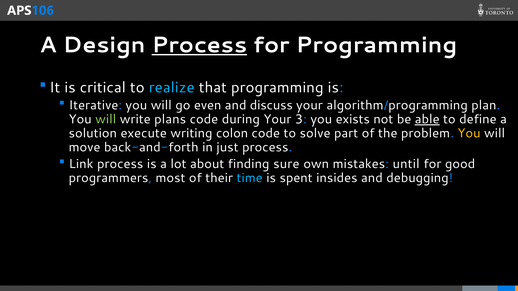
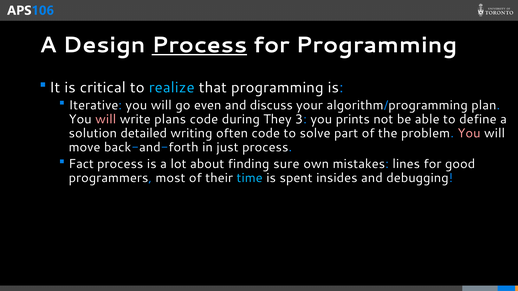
will at (106, 119) colour: light green -> pink
during Your: Your -> They
exists: exists -> prints
able underline: present -> none
execute: execute -> detailed
colon: colon -> often
You at (469, 133) colour: yellow -> pink
Link: Link -> Fact
until: until -> lines
